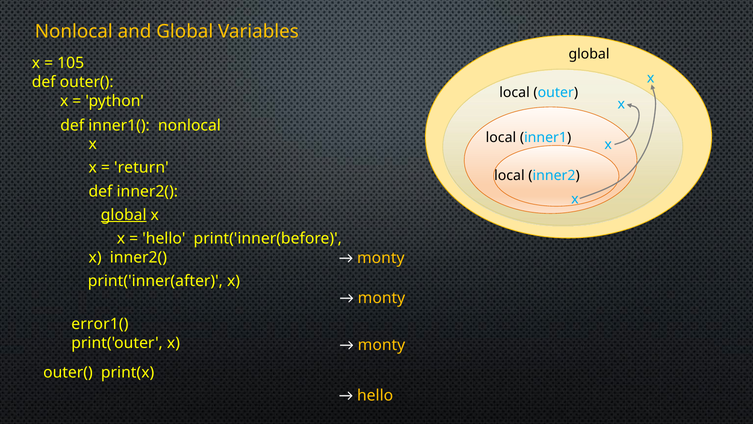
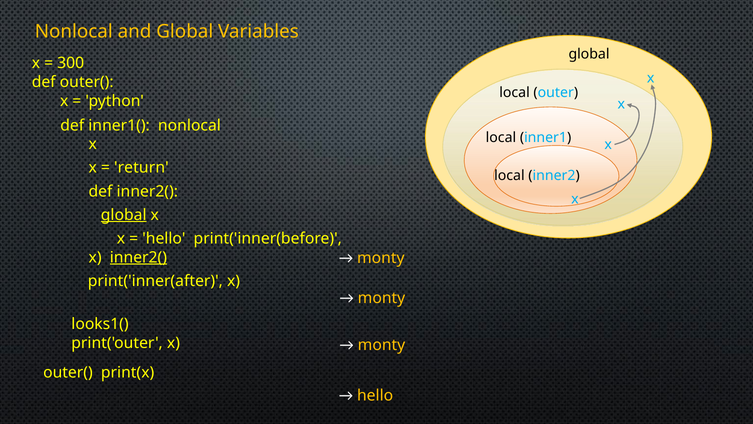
105: 105 -> 300
inner2( at (138, 257) underline: none -> present
error1(: error1( -> looks1(
